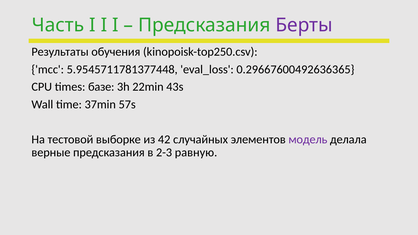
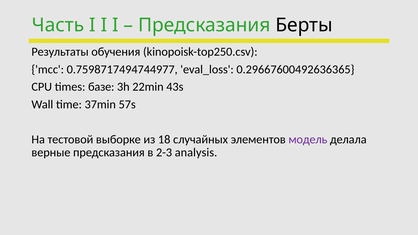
Берты colour: purple -> black
5.9545711781377448: 5.9545711781377448 -> 0.7598717494744977
42: 42 -> 18
равную: равную -> analysis
